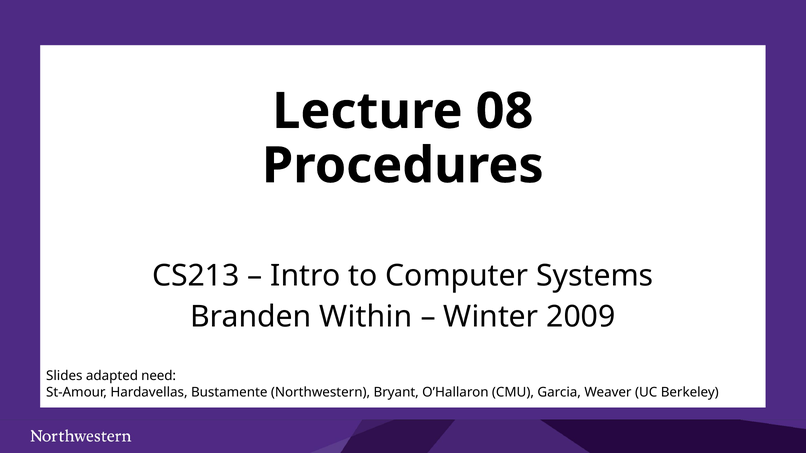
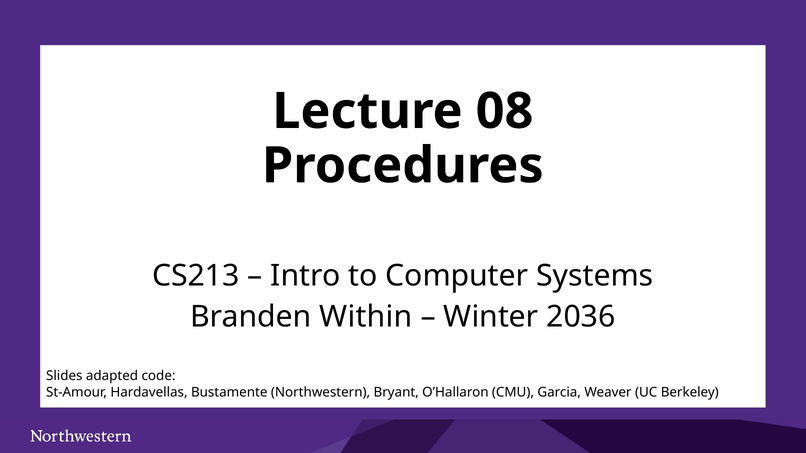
2009: 2009 -> 2036
need: need -> code
